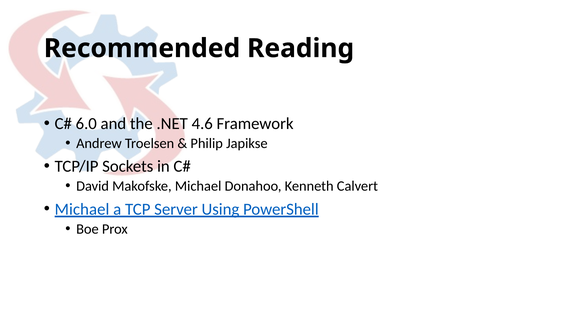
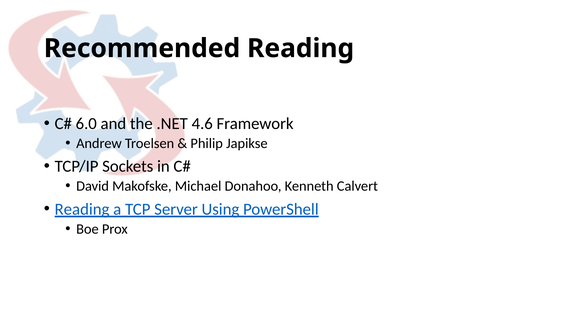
Michael at (82, 209): Michael -> Reading
